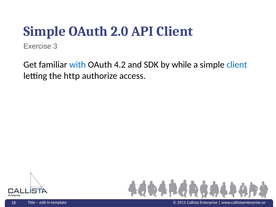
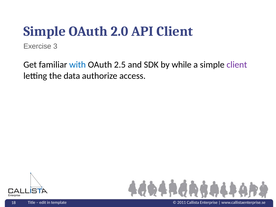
4.2: 4.2 -> 2.5
client at (237, 65) colour: blue -> purple
http: http -> data
